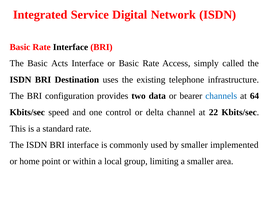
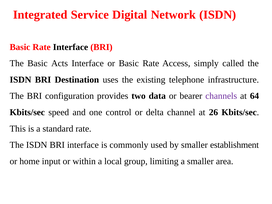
channels colour: blue -> purple
22: 22 -> 26
implemented: implemented -> establishment
point: point -> input
